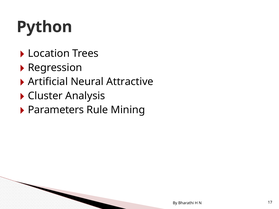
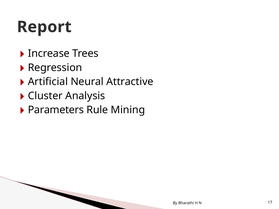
Python: Python -> Report
Location: Location -> Increase
